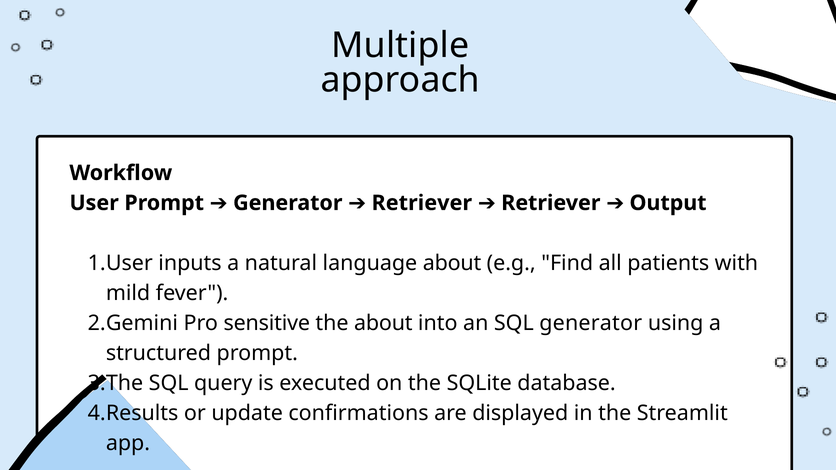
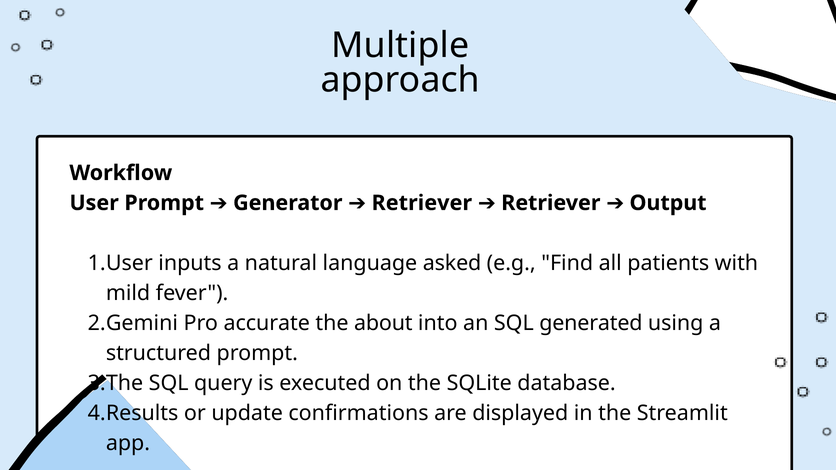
language about: about -> asked
sensitive: sensitive -> accurate
SQL generator: generator -> generated
